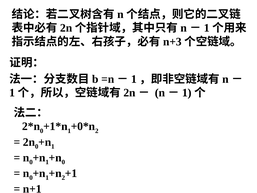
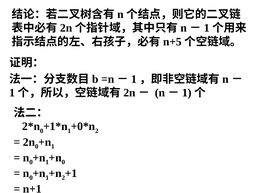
n+3: n+3 -> n+5
